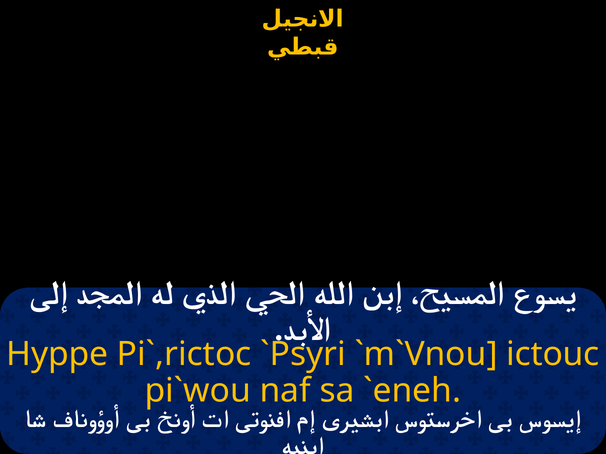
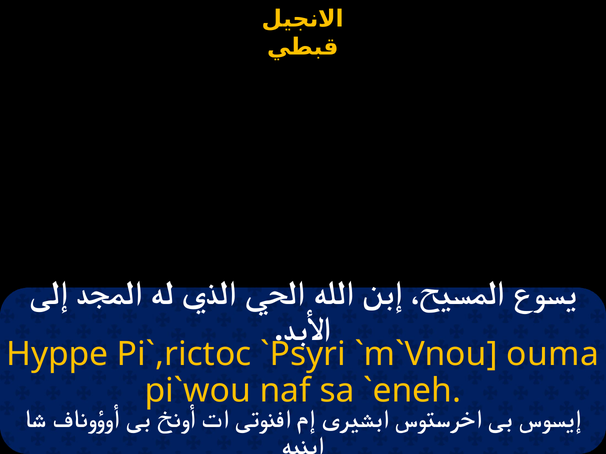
ictouc: ictouc -> ouma
